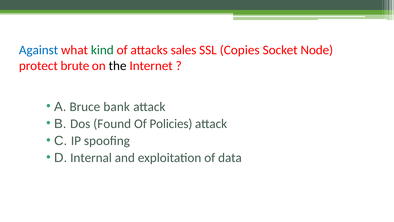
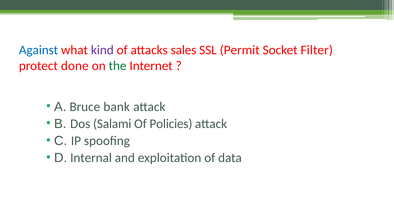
kind colour: green -> purple
Copies: Copies -> Permit
Node: Node -> Filter
brute: brute -> done
the colour: black -> green
Found: Found -> Salami
